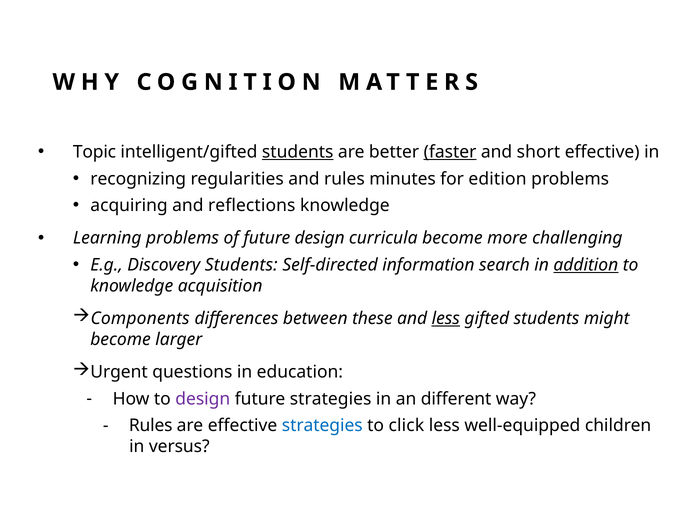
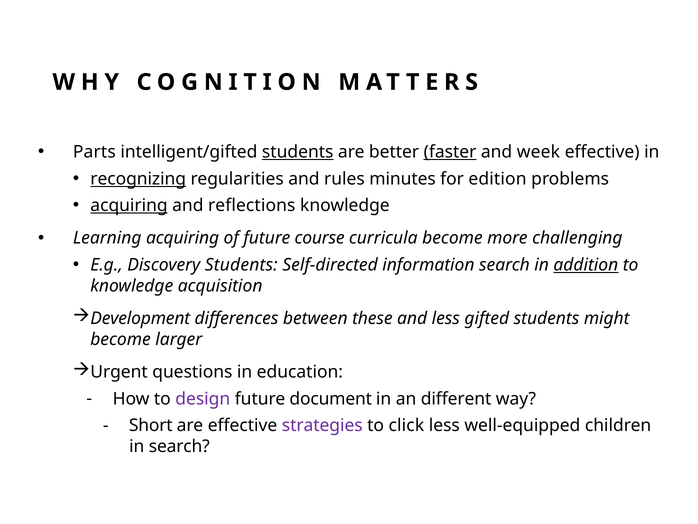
Topic: Topic -> Parts
short: short -> week
recognizing underline: none -> present
acquiring at (129, 205) underline: none -> present
Learning problems: problems -> acquiring
future design: design -> course
Components: Components -> Development
less at (446, 318) underline: present -> none
future strategies: strategies -> document
Rules at (151, 425): Rules -> Short
strategies at (322, 425) colour: blue -> purple
in versus: versus -> search
